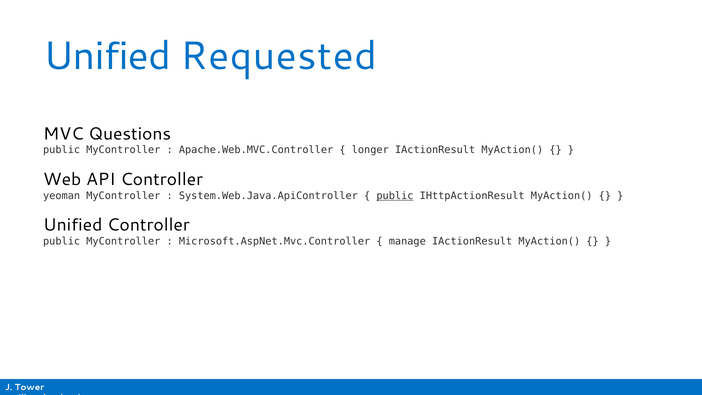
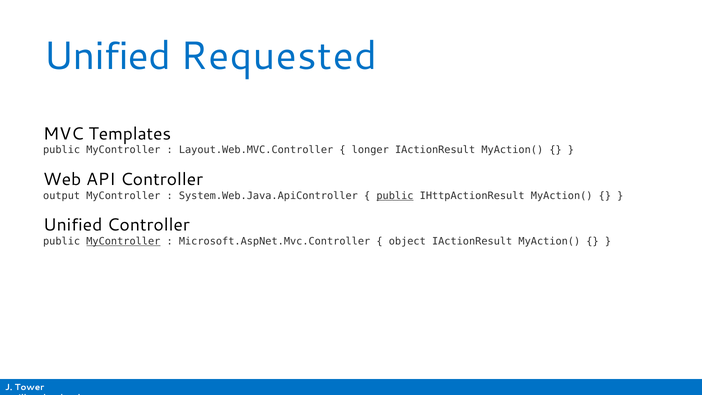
Questions: Questions -> Templates
Apache.Web.MVC.Controller: Apache.Web.MVC.Controller -> Layout.Web.MVC.Controller
yeoman: yeoman -> output
MyController at (123, 241) underline: none -> present
manage: manage -> object
